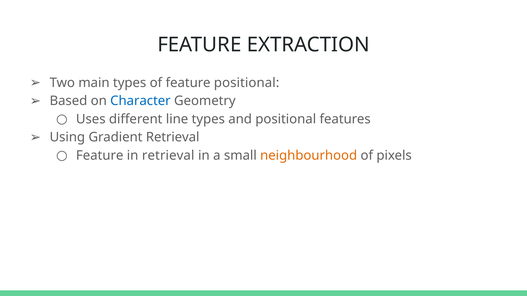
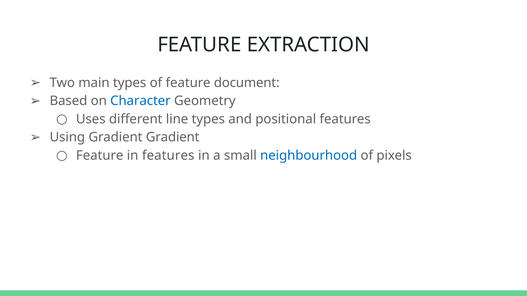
feature positional: positional -> document
Gradient Retrieval: Retrieval -> Gradient
in retrieval: retrieval -> features
neighbourhood colour: orange -> blue
